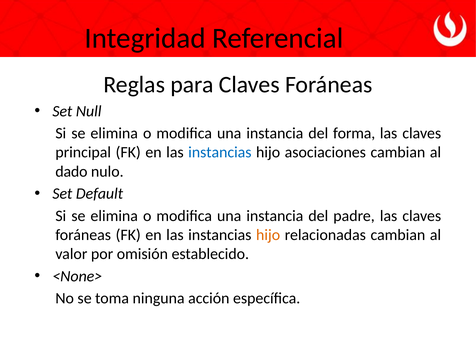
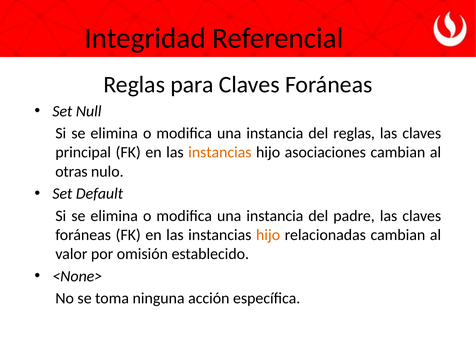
del forma: forma -> reglas
instancias at (220, 152) colour: blue -> orange
dado: dado -> otras
